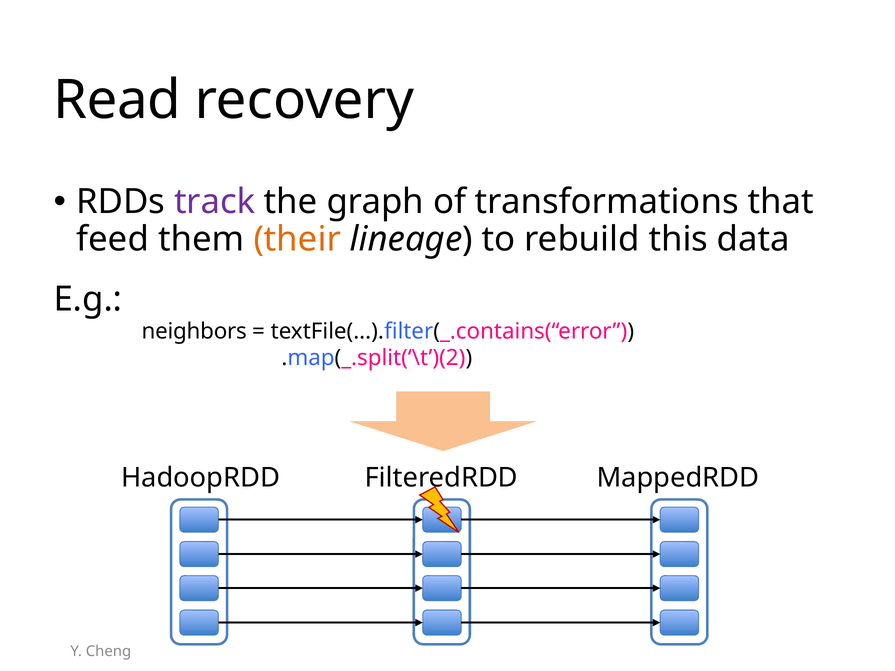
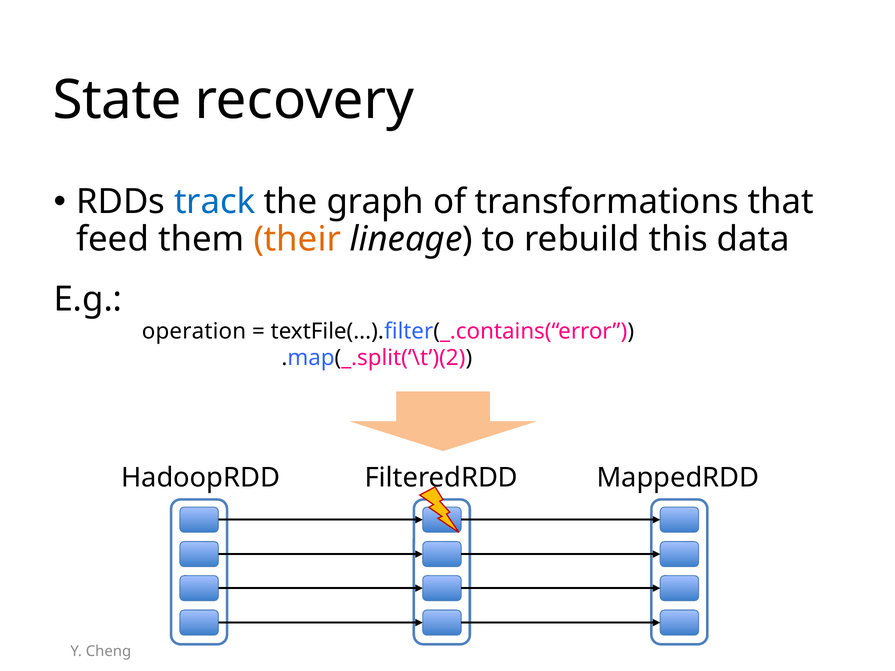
Read: Read -> State
track colour: purple -> blue
neighbors: neighbors -> operation
